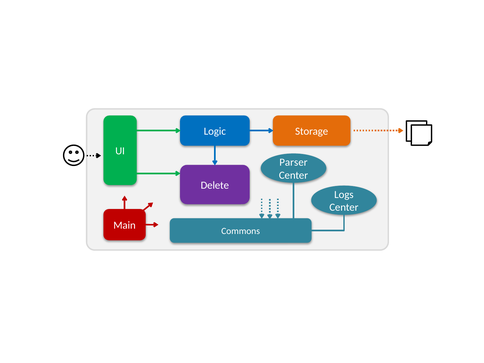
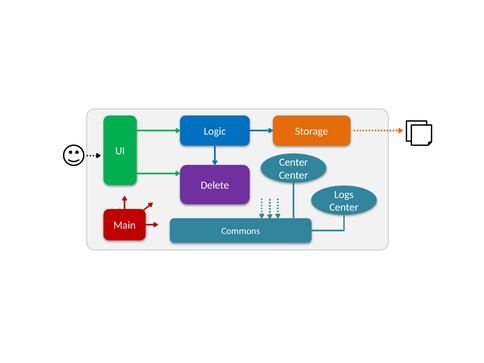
Parser at (293, 162): Parser -> Center
